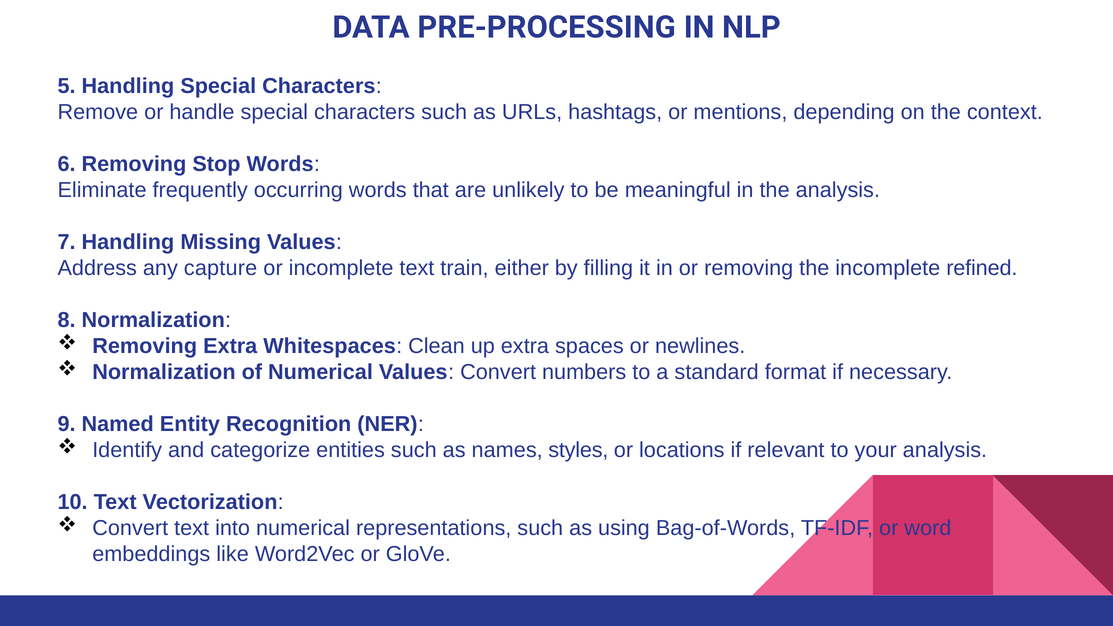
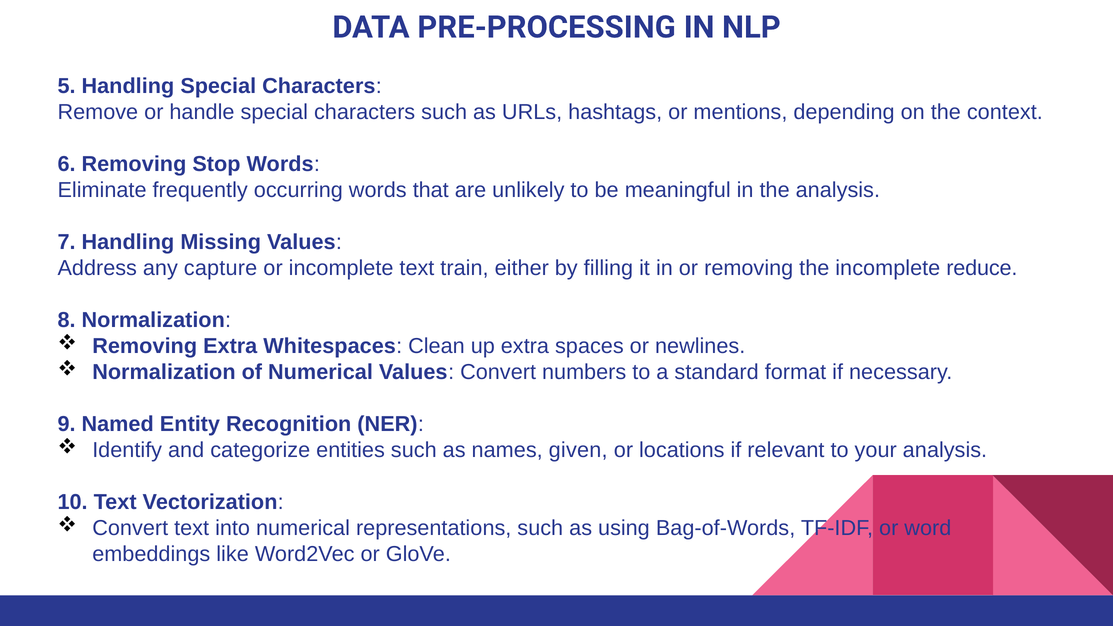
refined: refined -> reduce
styles: styles -> given
